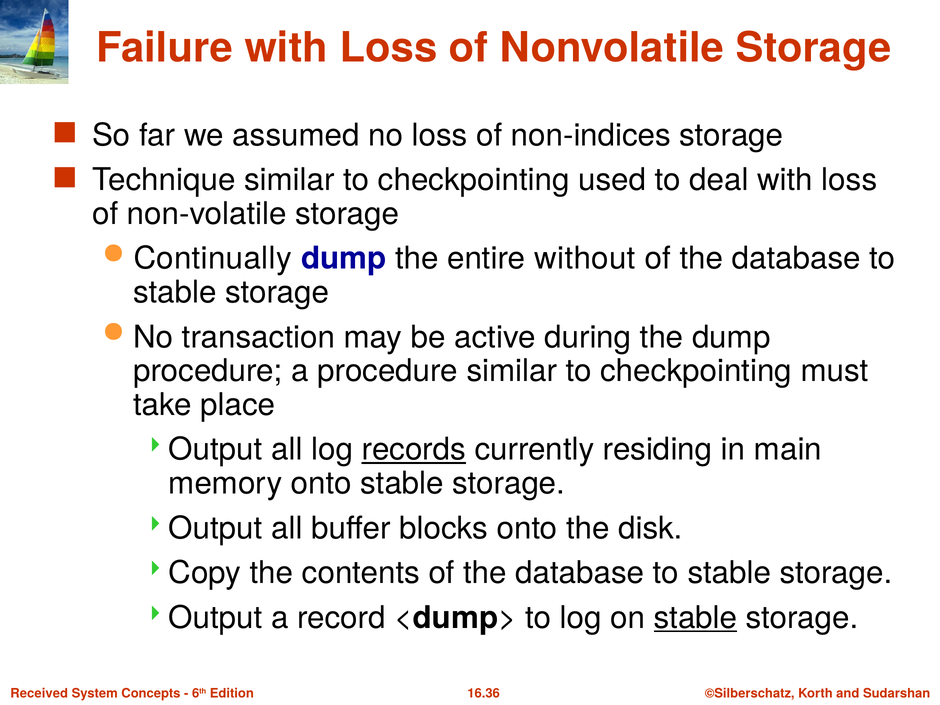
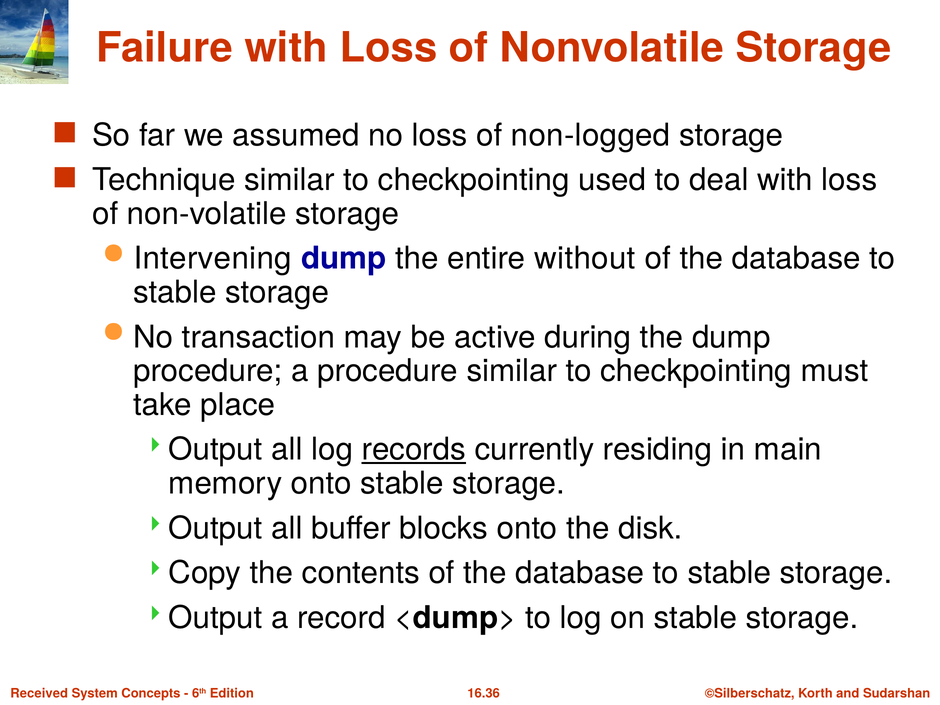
non-indices: non-indices -> non-logged
Continually: Continually -> Intervening
stable at (695, 618) underline: present -> none
